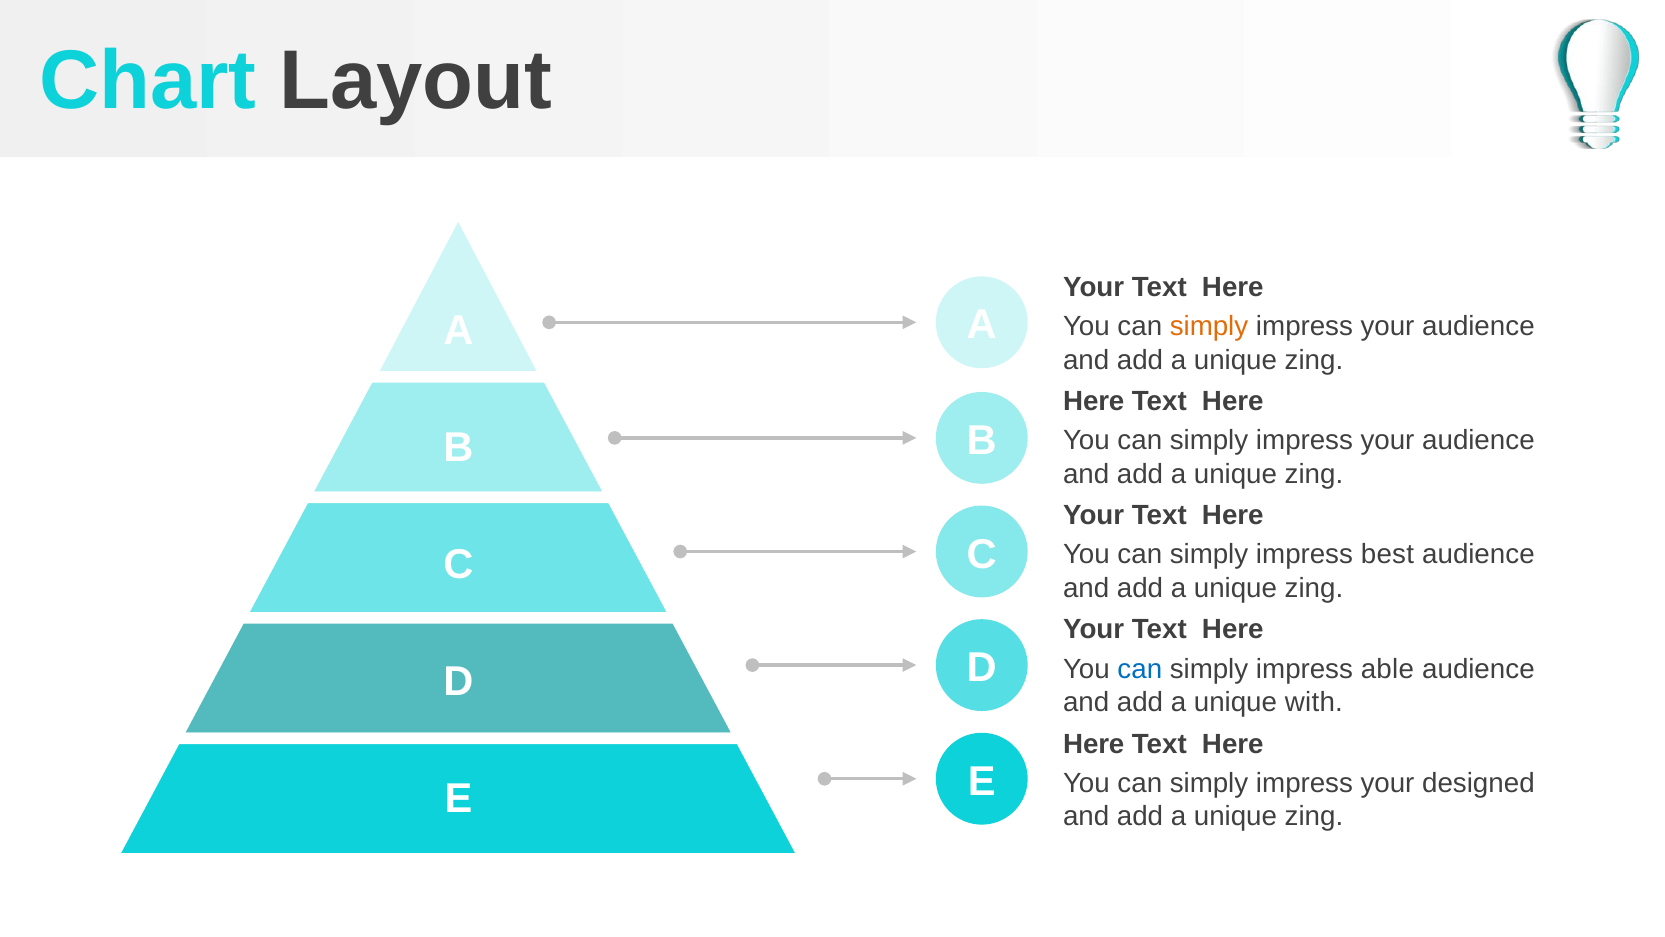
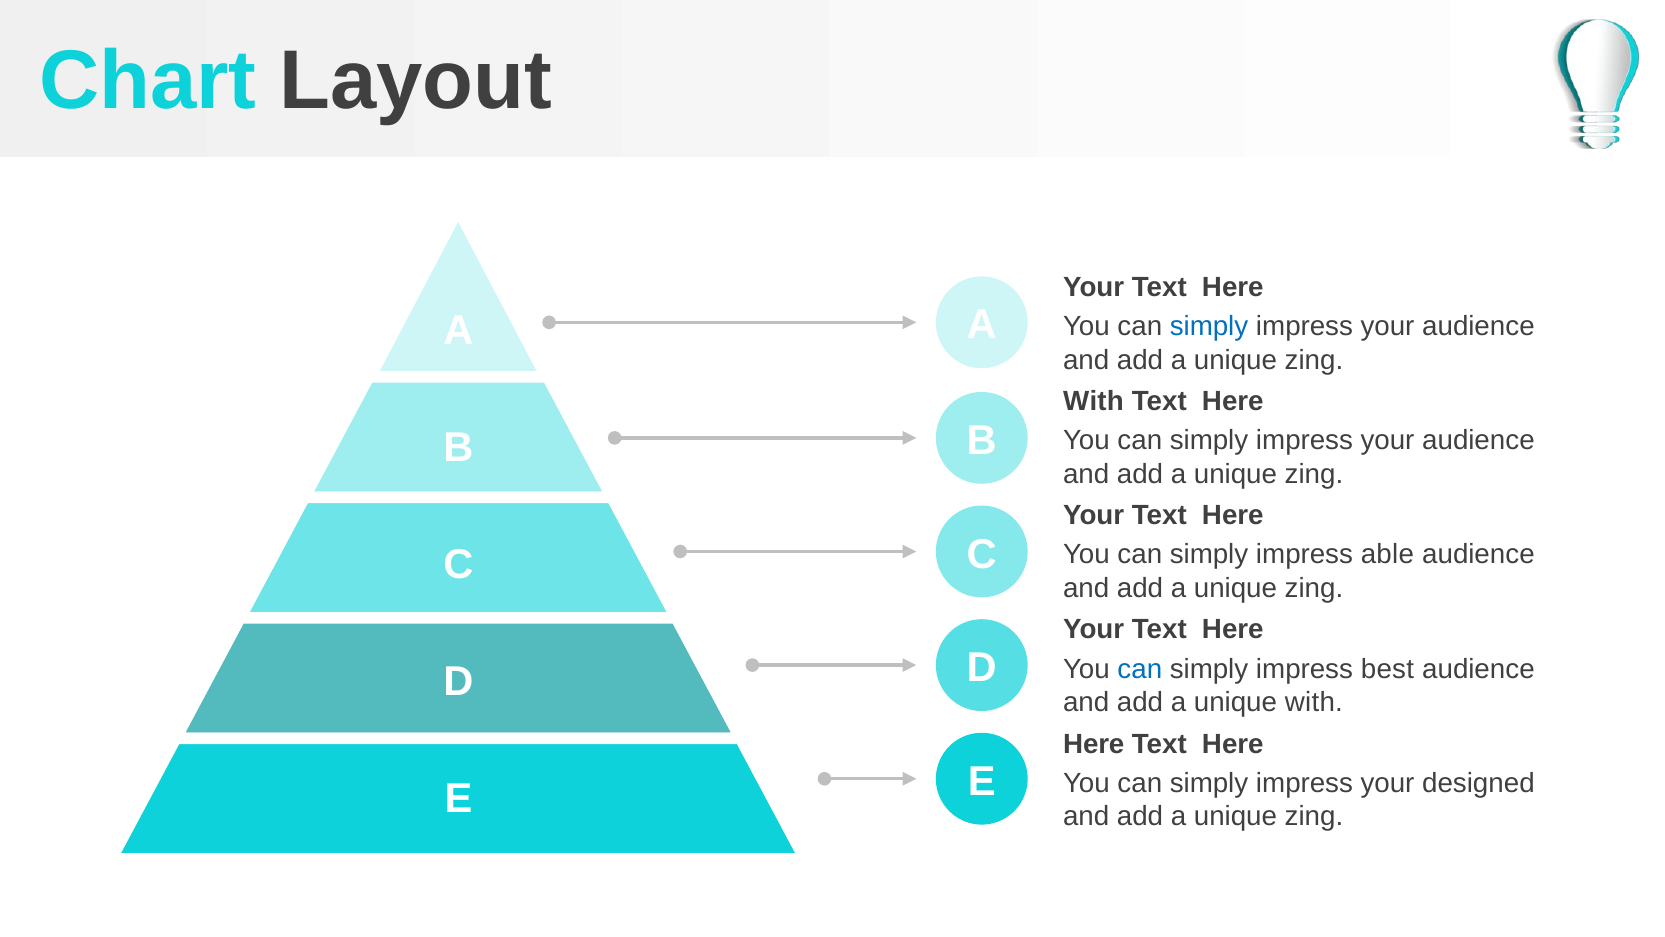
simply at (1209, 326) colour: orange -> blue
Here at (1094, 401): Here -> With
best: best -> able
able: able -> best
